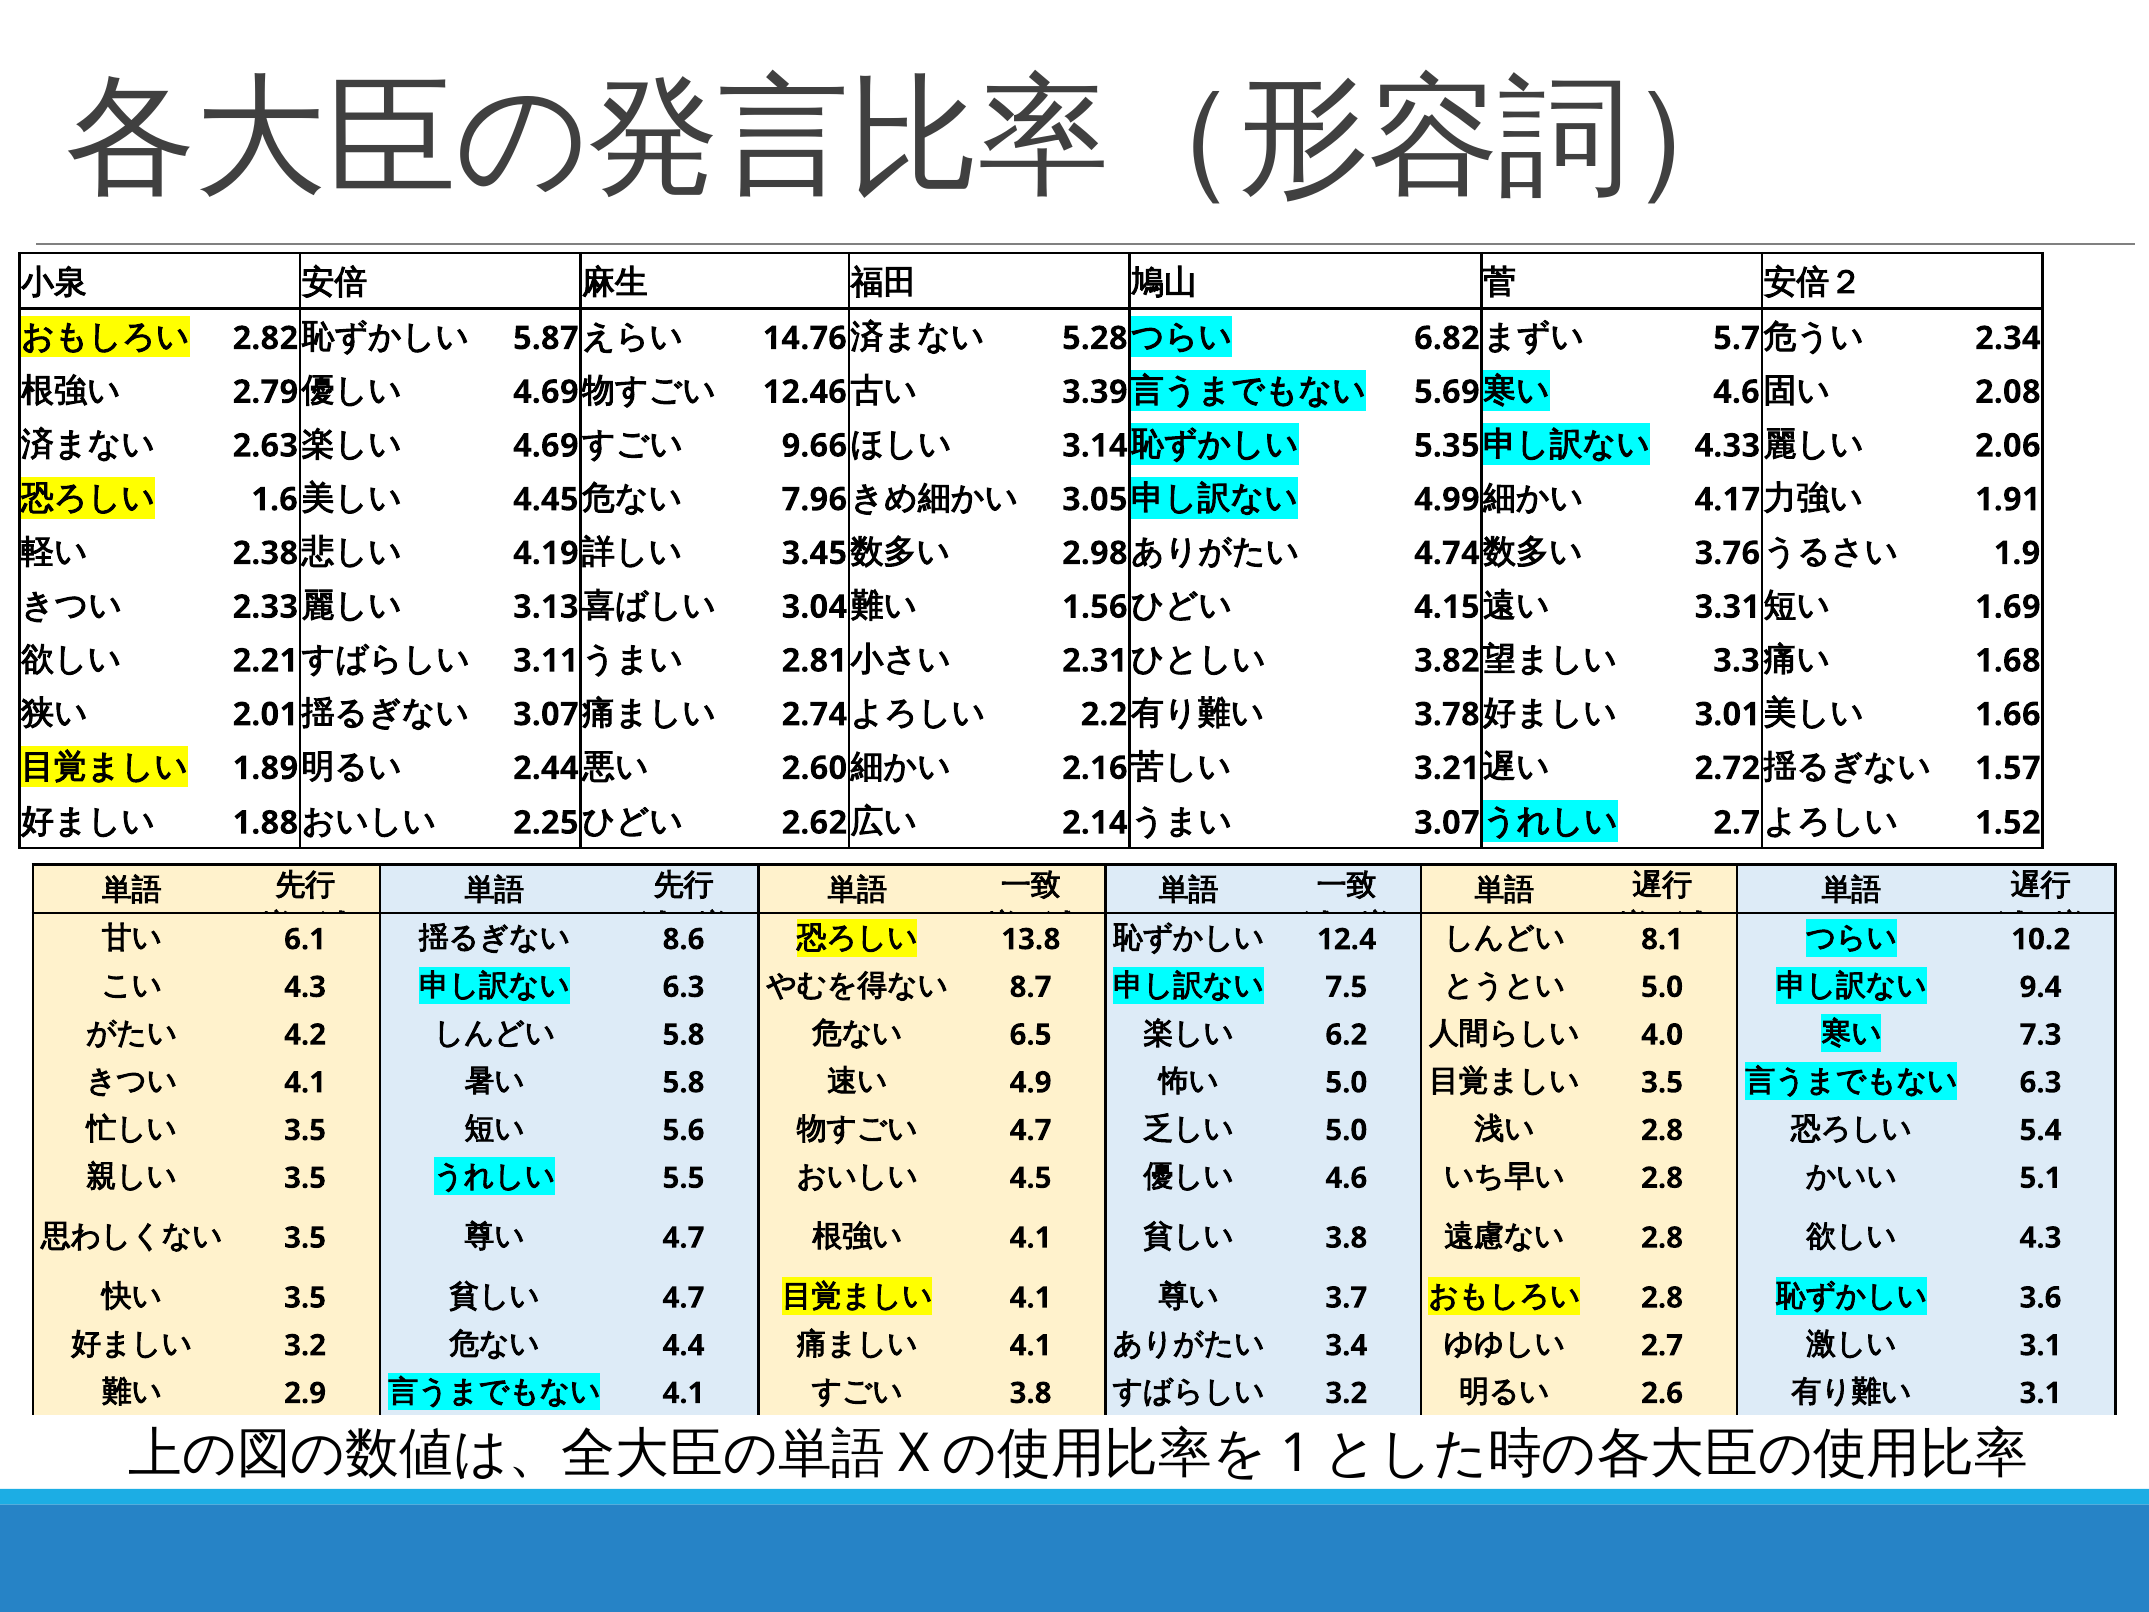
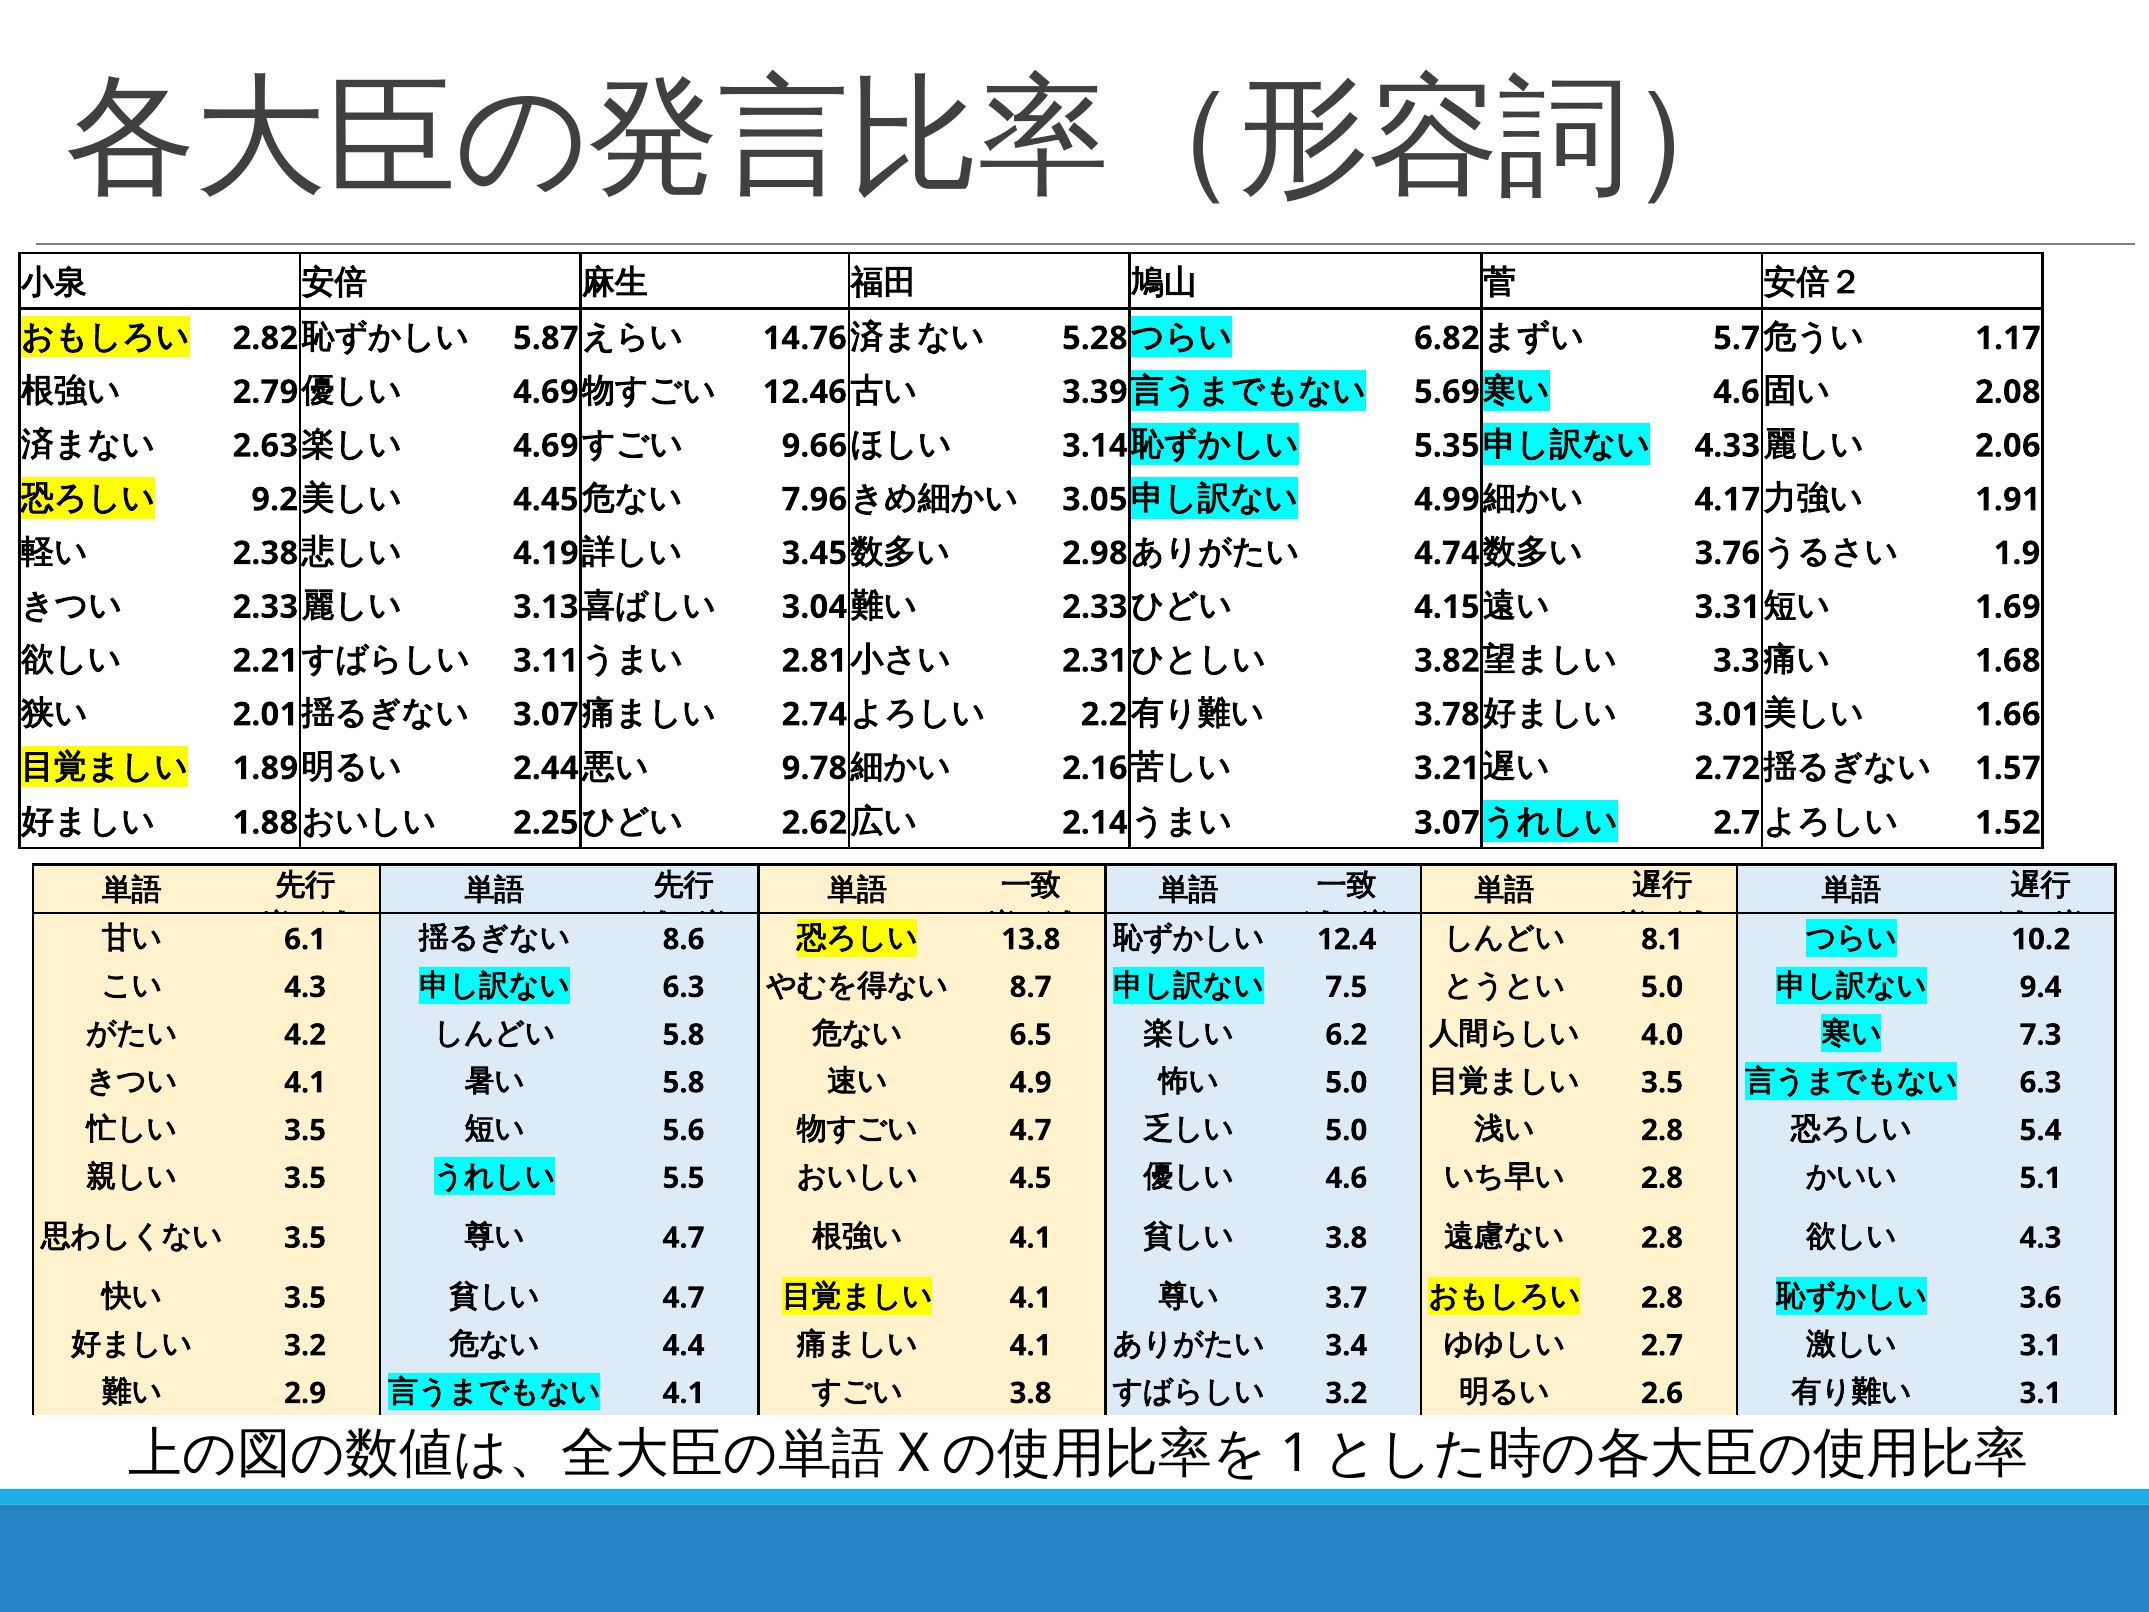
2.34: 2.34 -> 1.17
1.6: 1.6 -> 9.2
1.56 at (1095, 607): 1.56 -> 2.33
2.60: 2.60 -> 9.78
